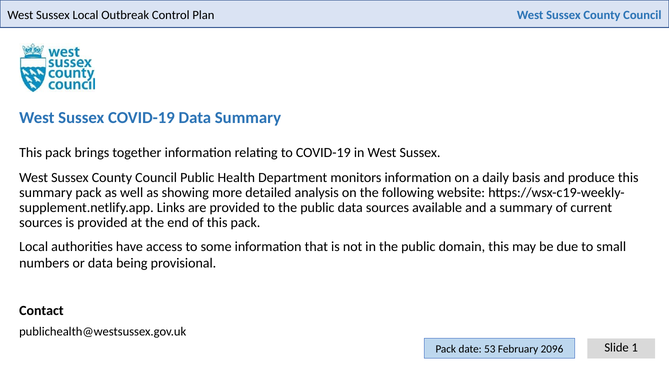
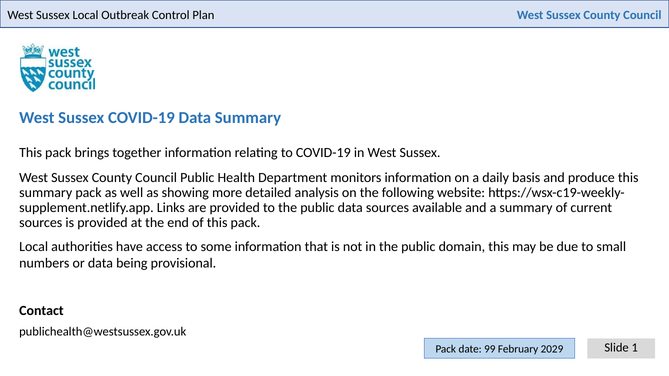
53: 53 -> 99
2096: 2096 -> 2029
